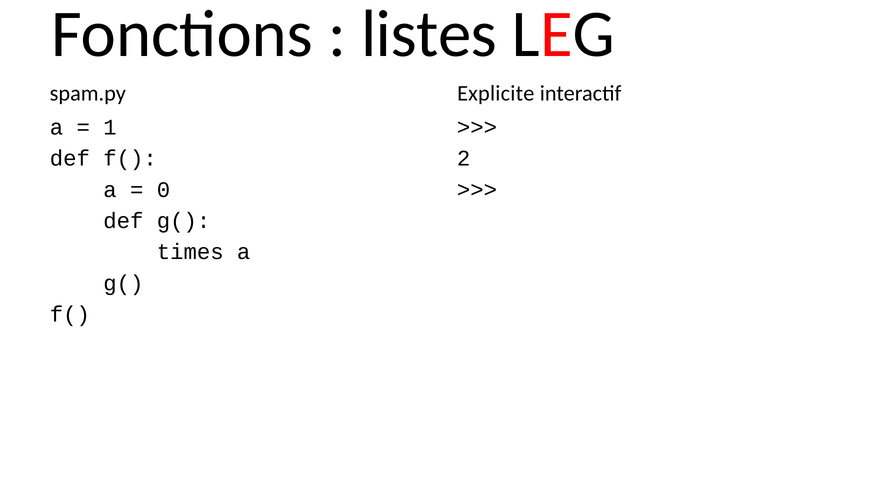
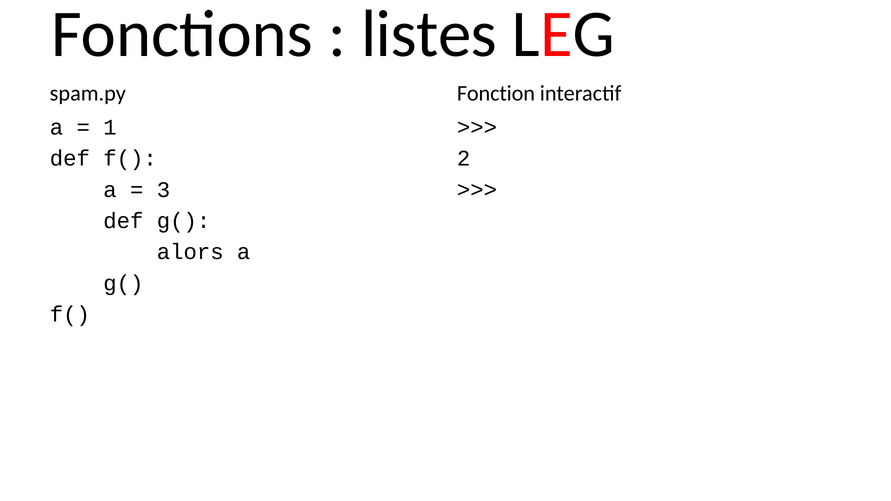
Explicite: Explicite -> Fonction
0: 0 -> 3
times: times -> alors
